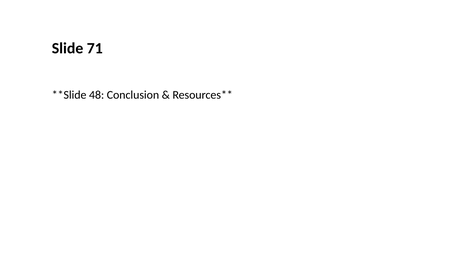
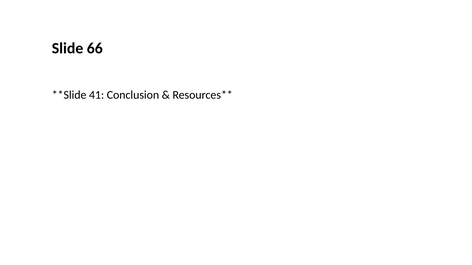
71: 71 -> 66
48: 48 -> 41
